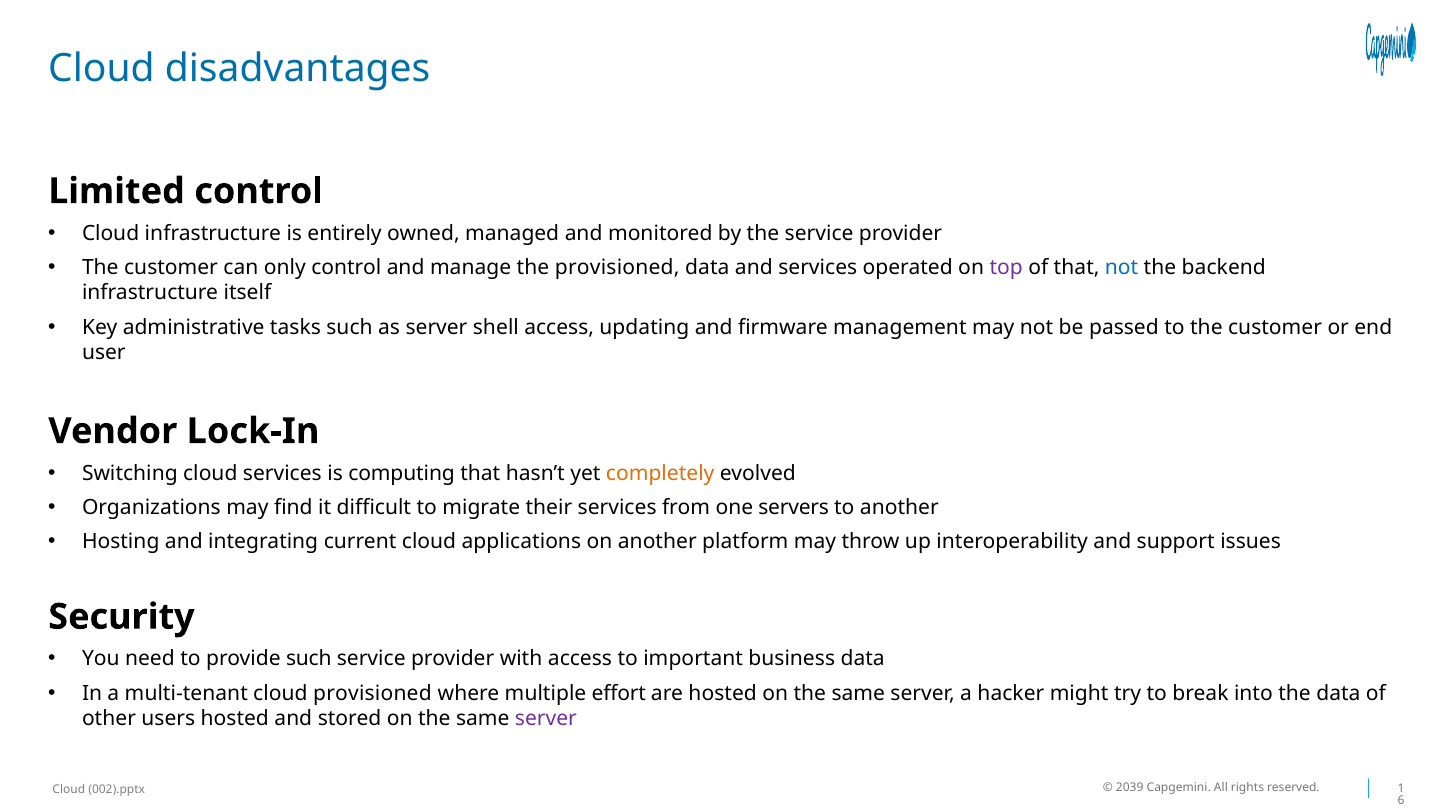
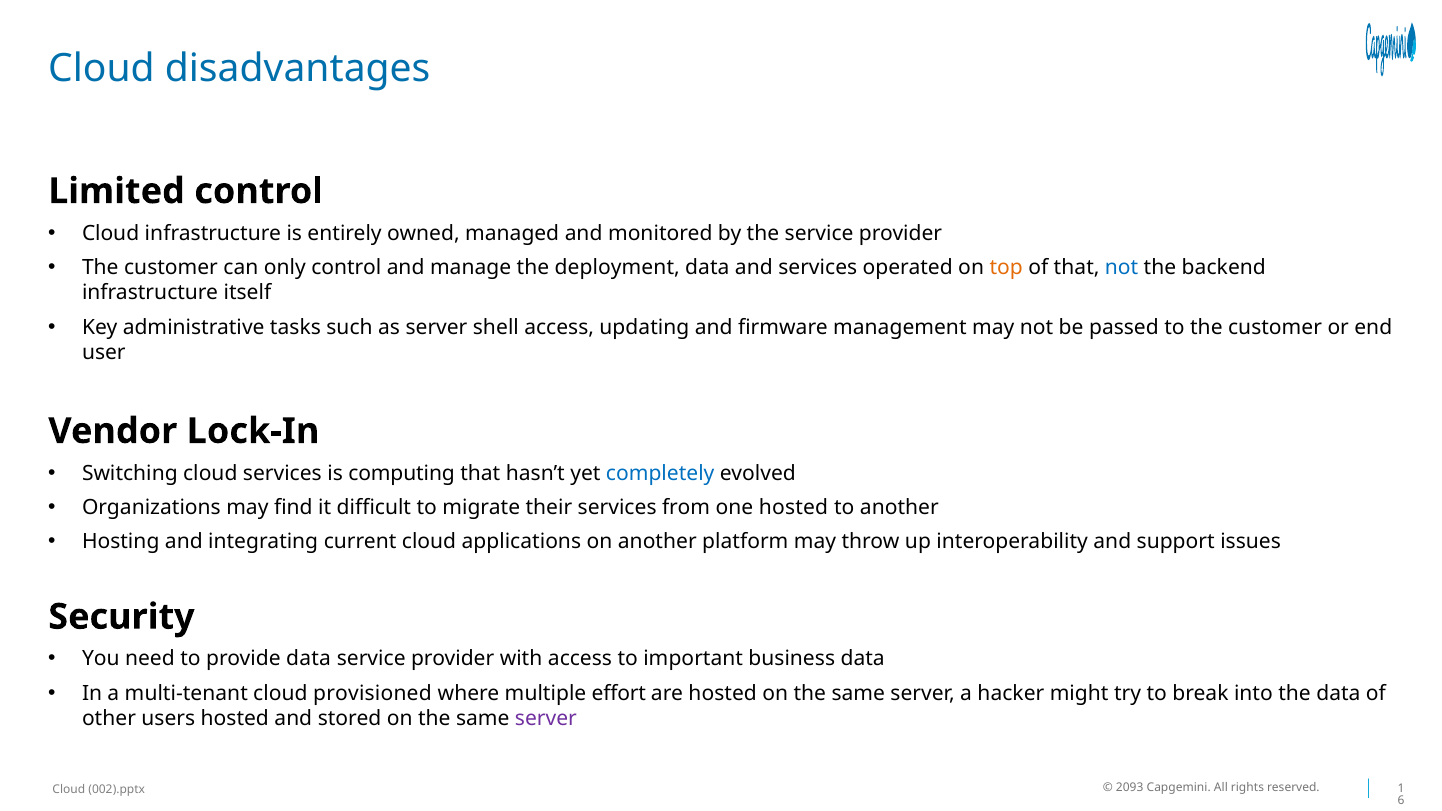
the provisioned: provisioned -> deployment
top colour: purple -> orange
completely colour: orange -> blue
one servers: servers -> hosted
provide such: such -> data
2039: 2039 -> 2093
